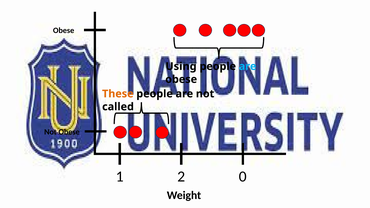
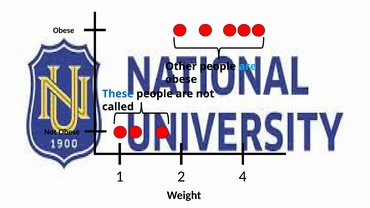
Using: Using -> Other
These colour: orange -> blue
0: 0 -> 4
